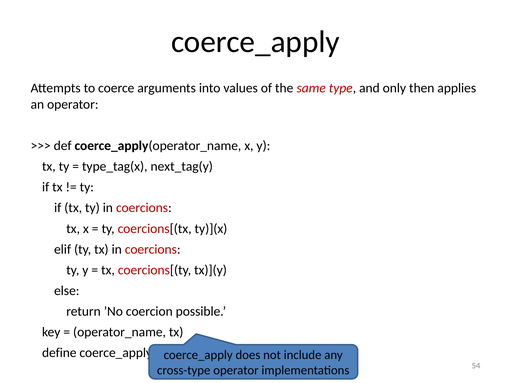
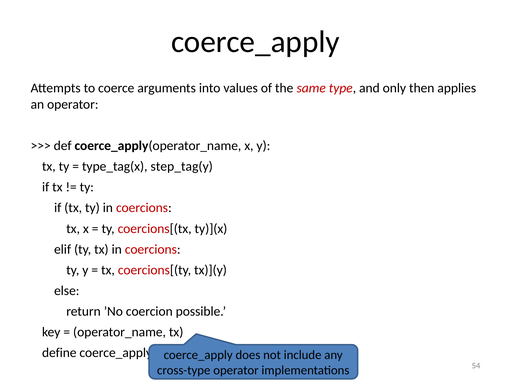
next_tag(y: next_tag(y -> step_tag(y
